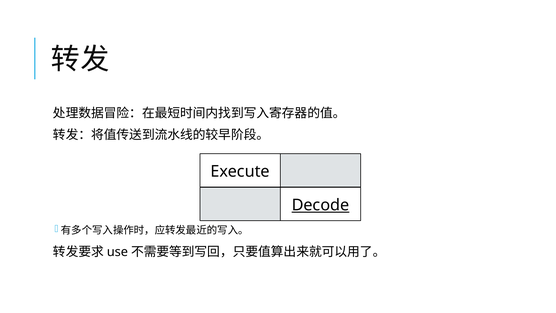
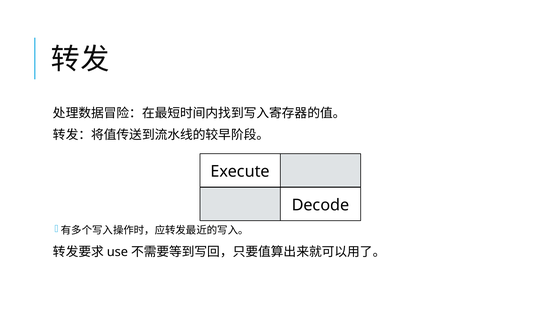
Decode underline: present -> none
